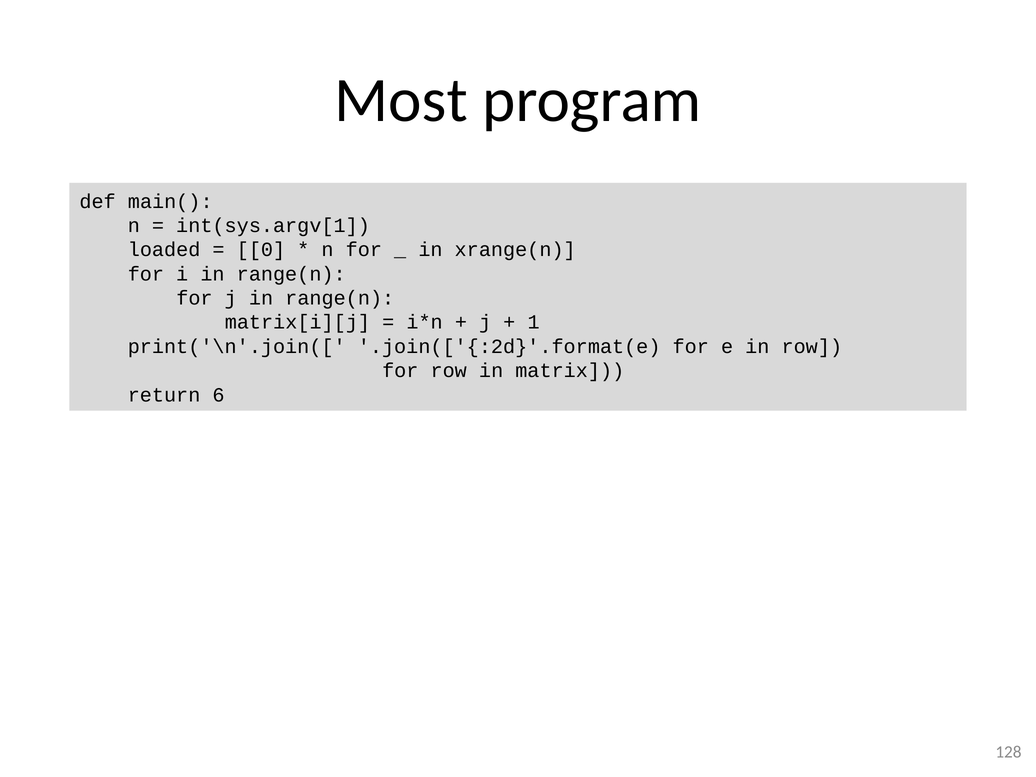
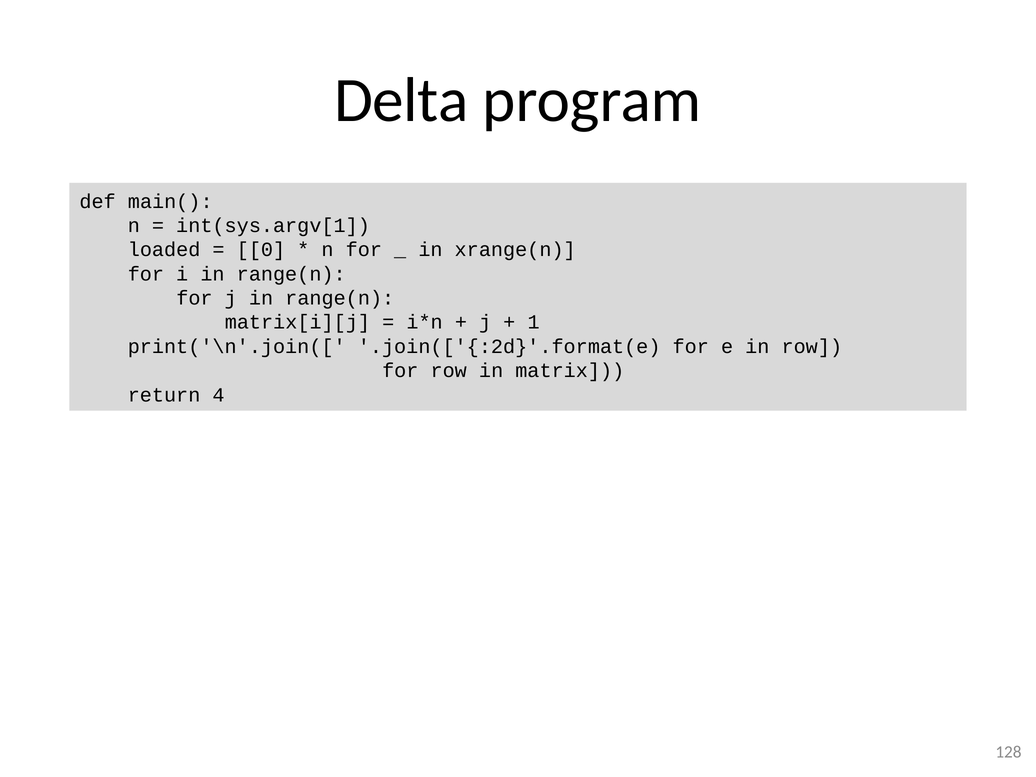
Most: Most -> Delta
6: 6 -> 4
